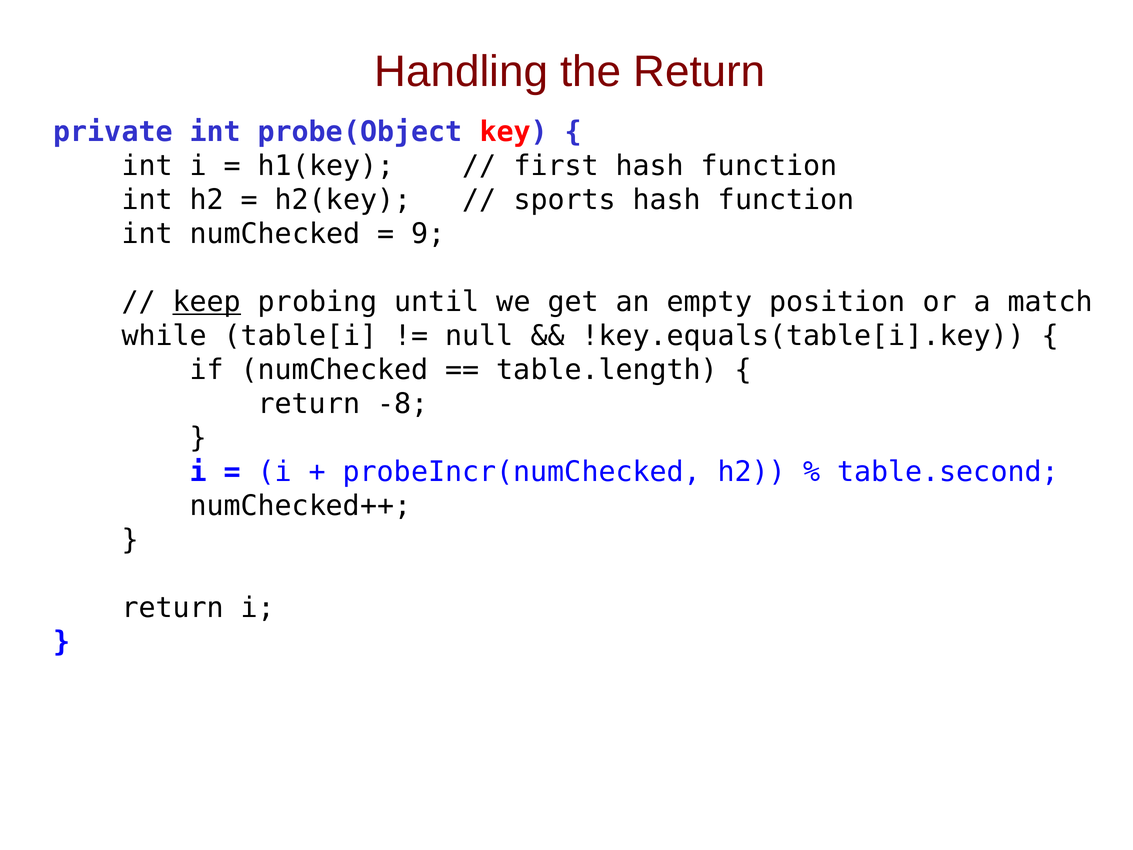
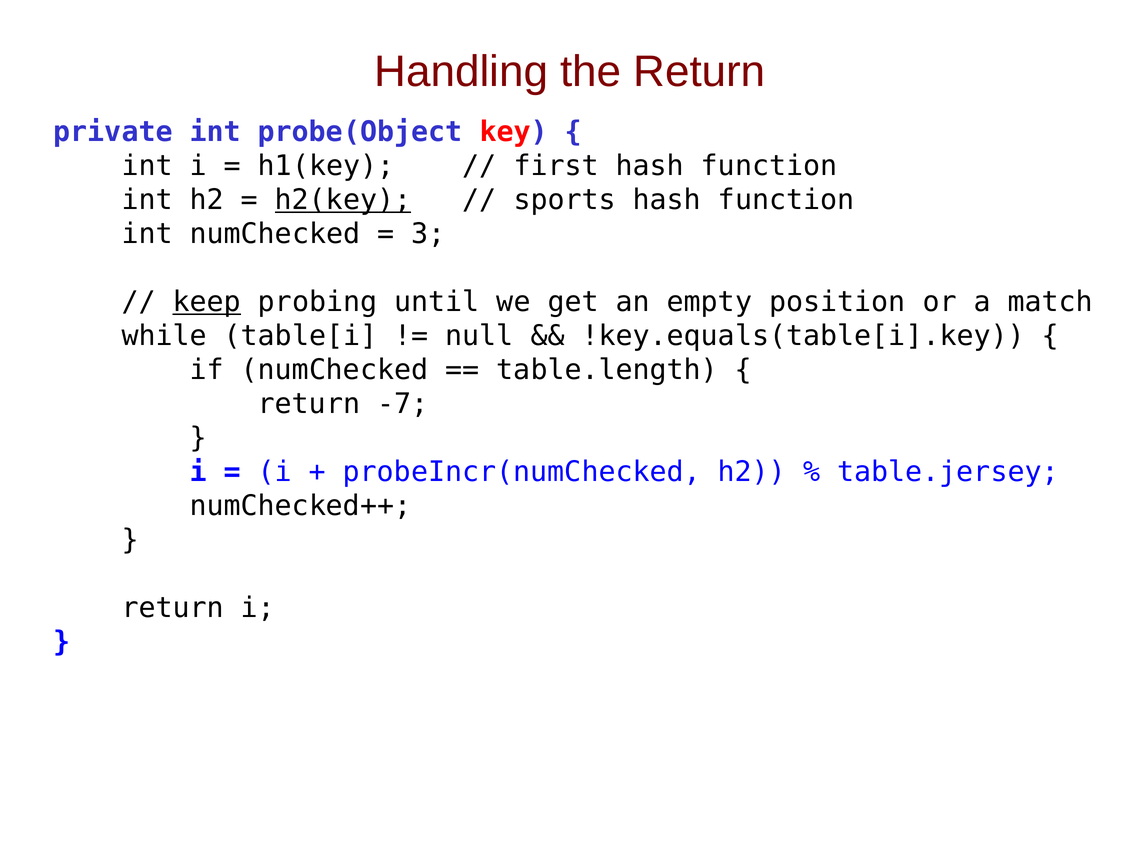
h2(key underline: none -> present
9: 9 -> 3
-8: -8 -> -7
table.second: table.second -> table.jersey
